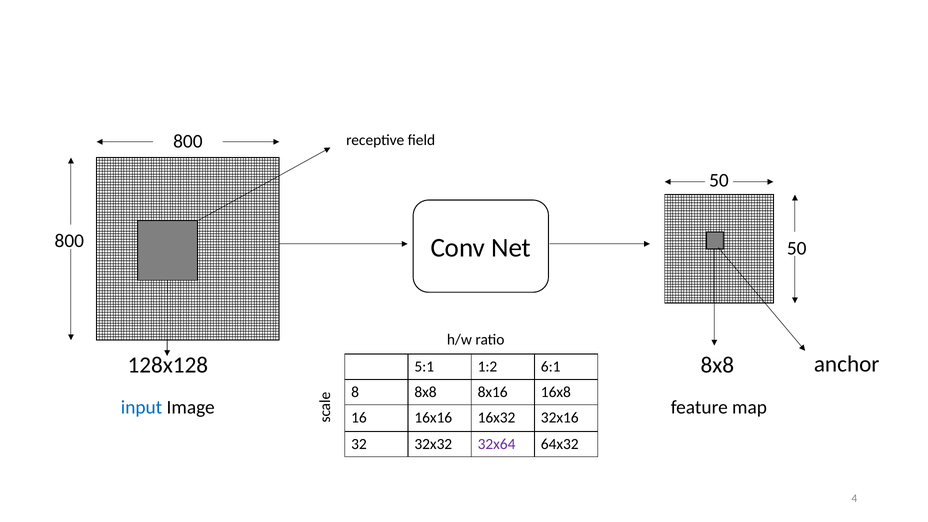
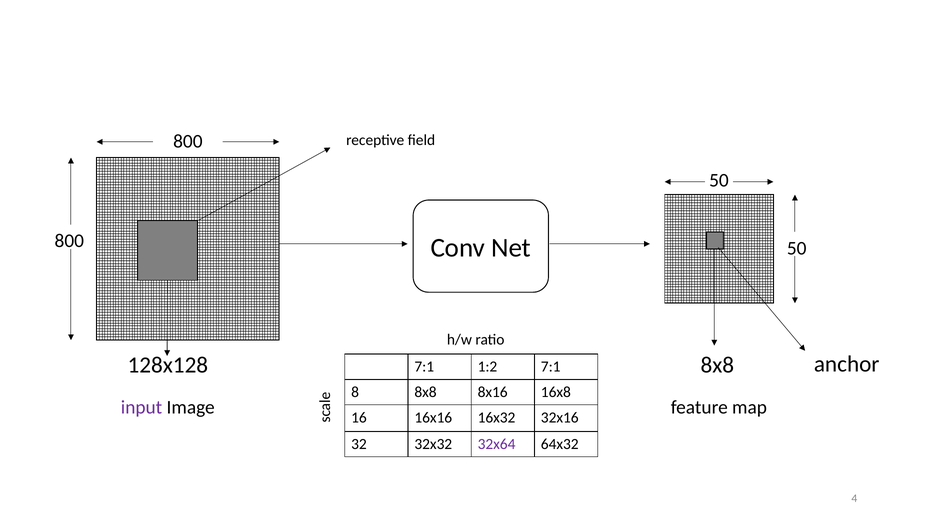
128x128 5:1: 5:1 -> 7:1
1:2 6:1: 6:1 -> 7:1
input colour: blue -> purple
